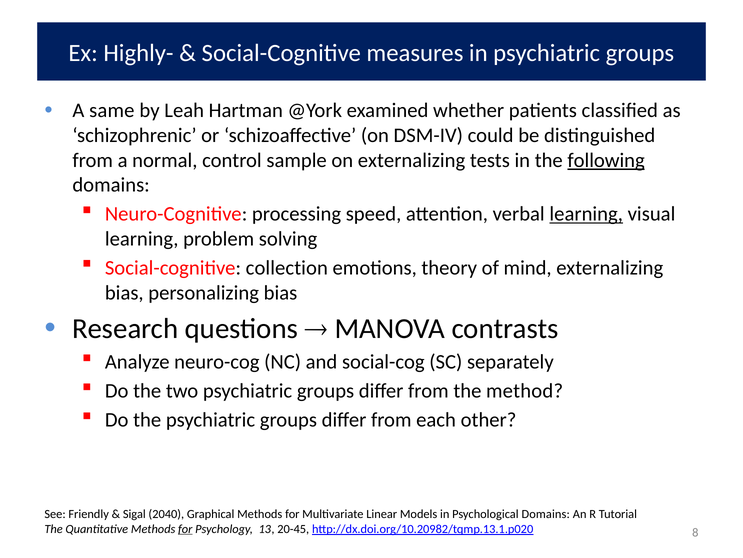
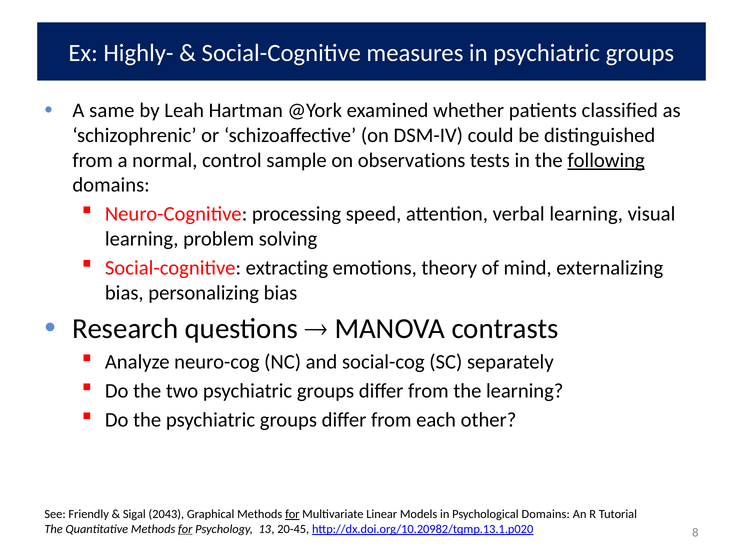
on externalizing: externalizing -> observations
learning at (586, 214) underline: present -> none
collection: collection -> extracting
the method: method -> learning
2040: 2040 -> 2043
for at (292, 513) underline: none -> present
